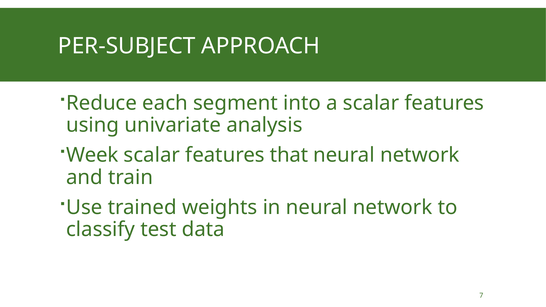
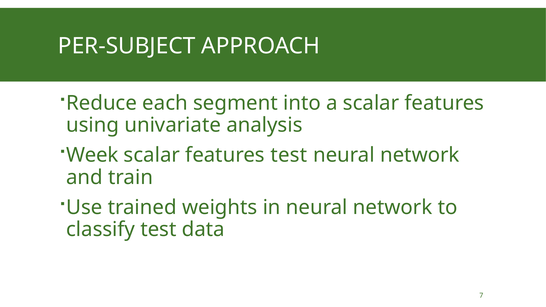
features that: that -> test
